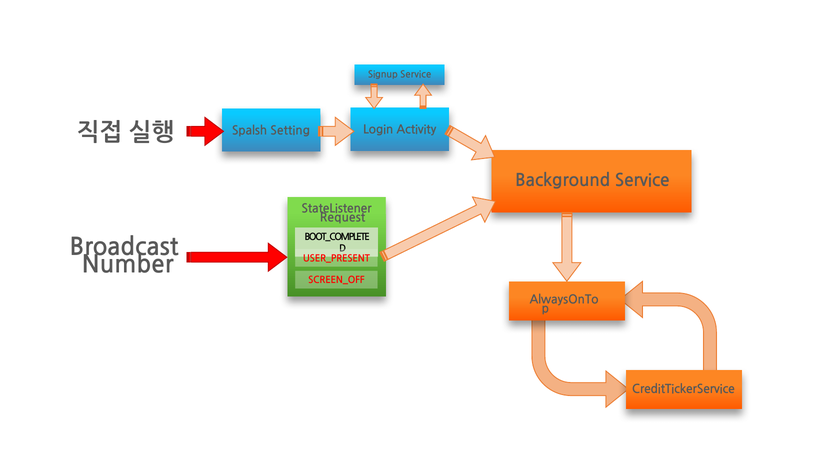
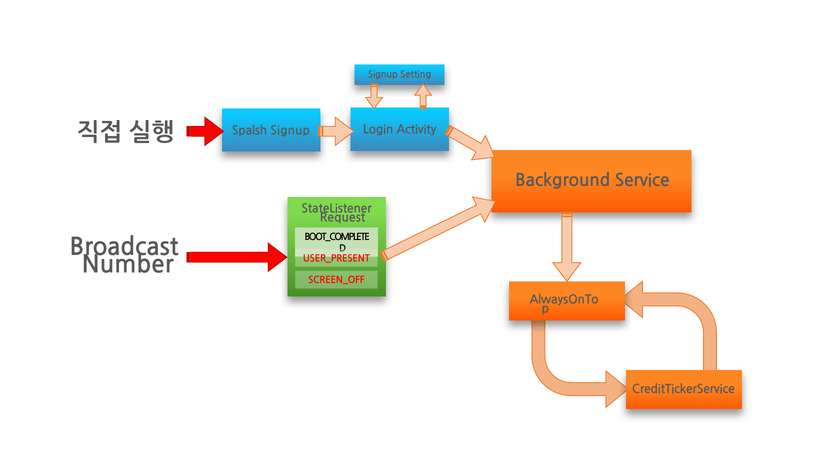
Signup Service: Service -> Setting
Spalsh Setting: Setting -> Signup
